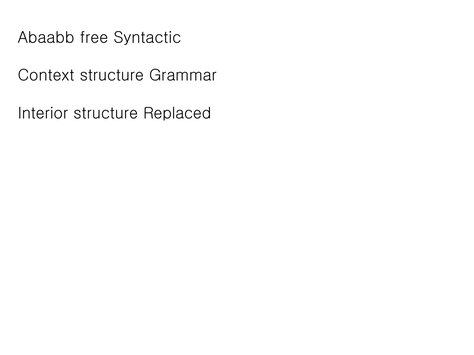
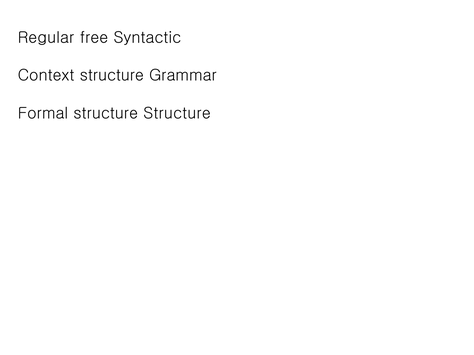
Abaabb: Abaabb -> Regular
Interior: Interior -> Formal
structure Replaced: Replaced -> Structure
